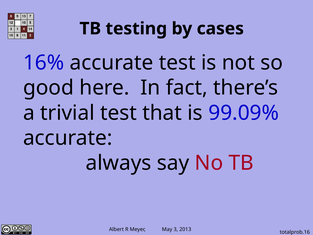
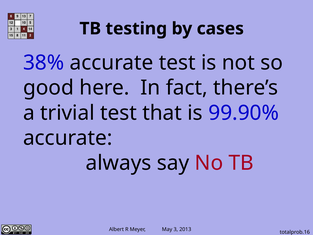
16%: 16% -> 38%
99.09%: 99.09% -> 99.90%
